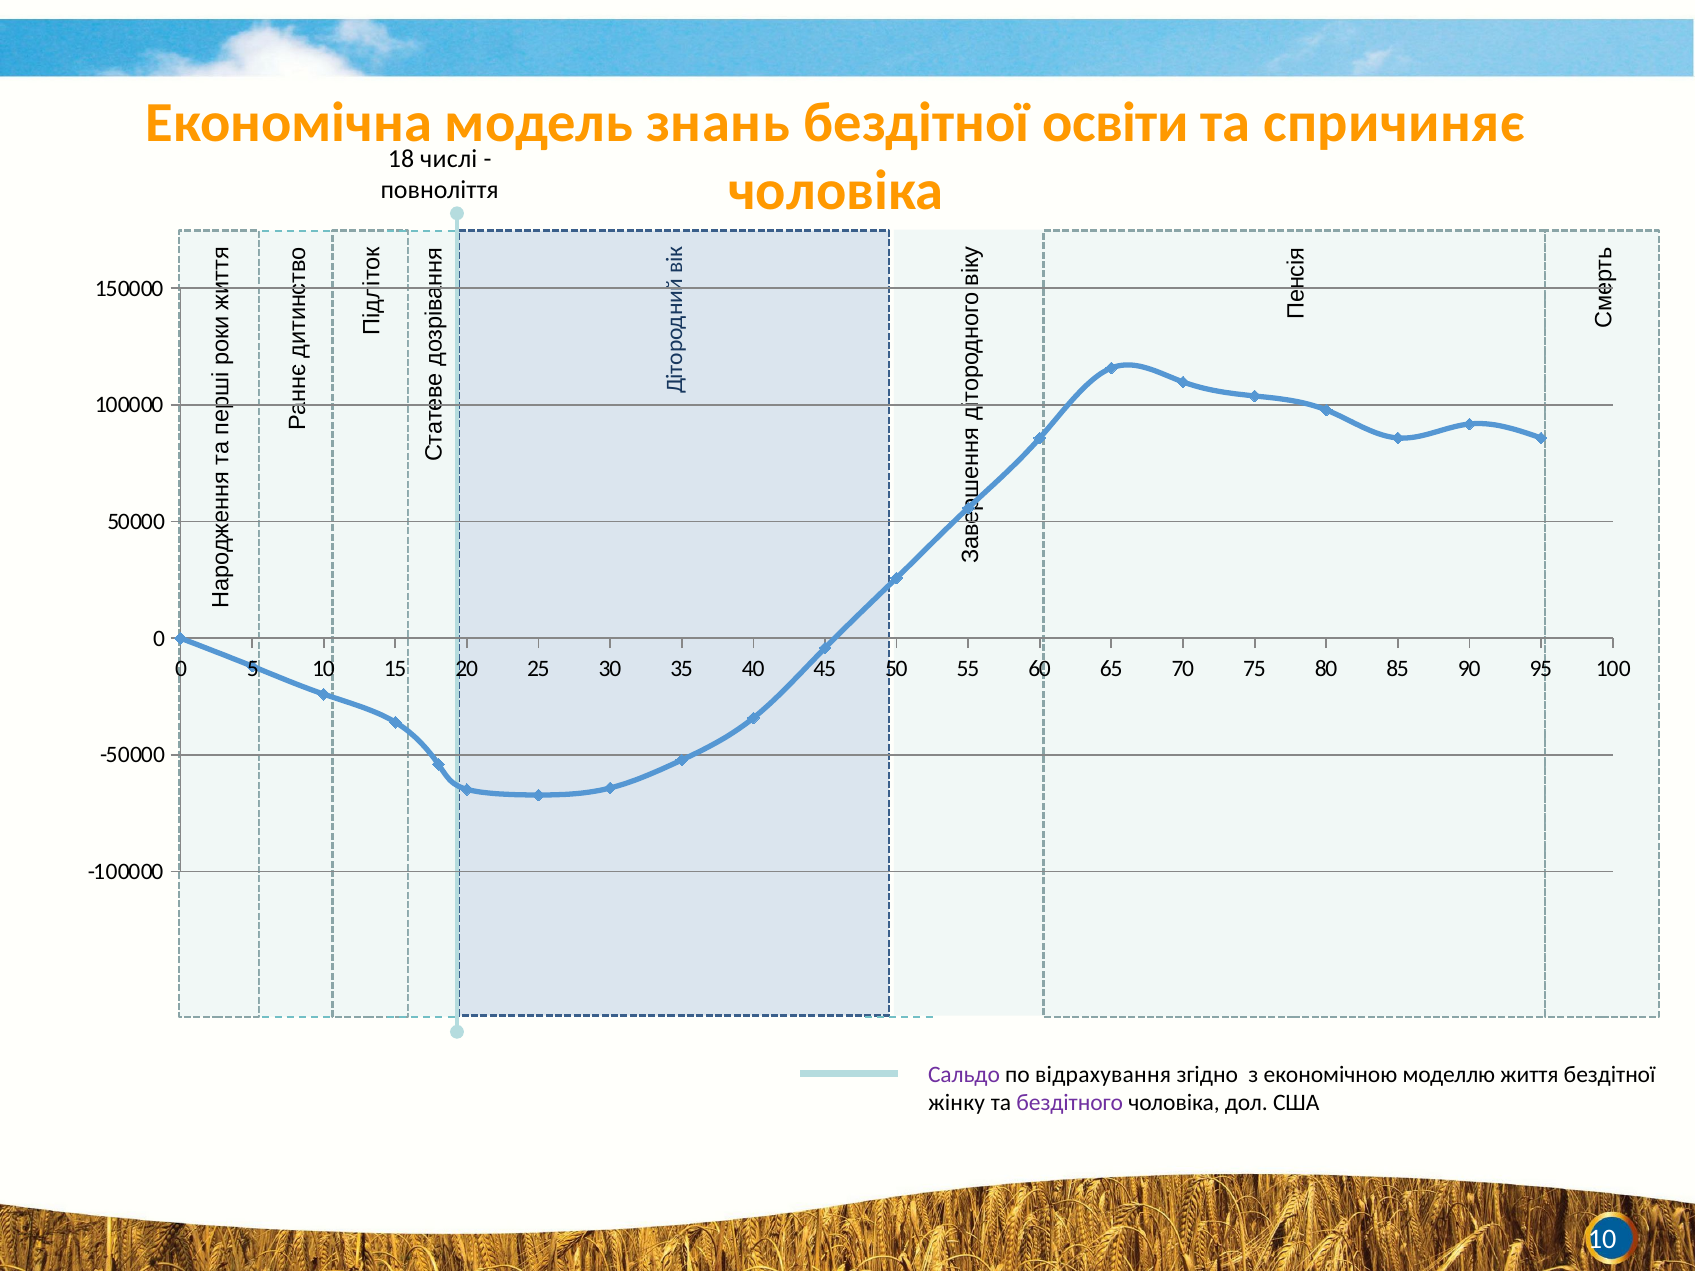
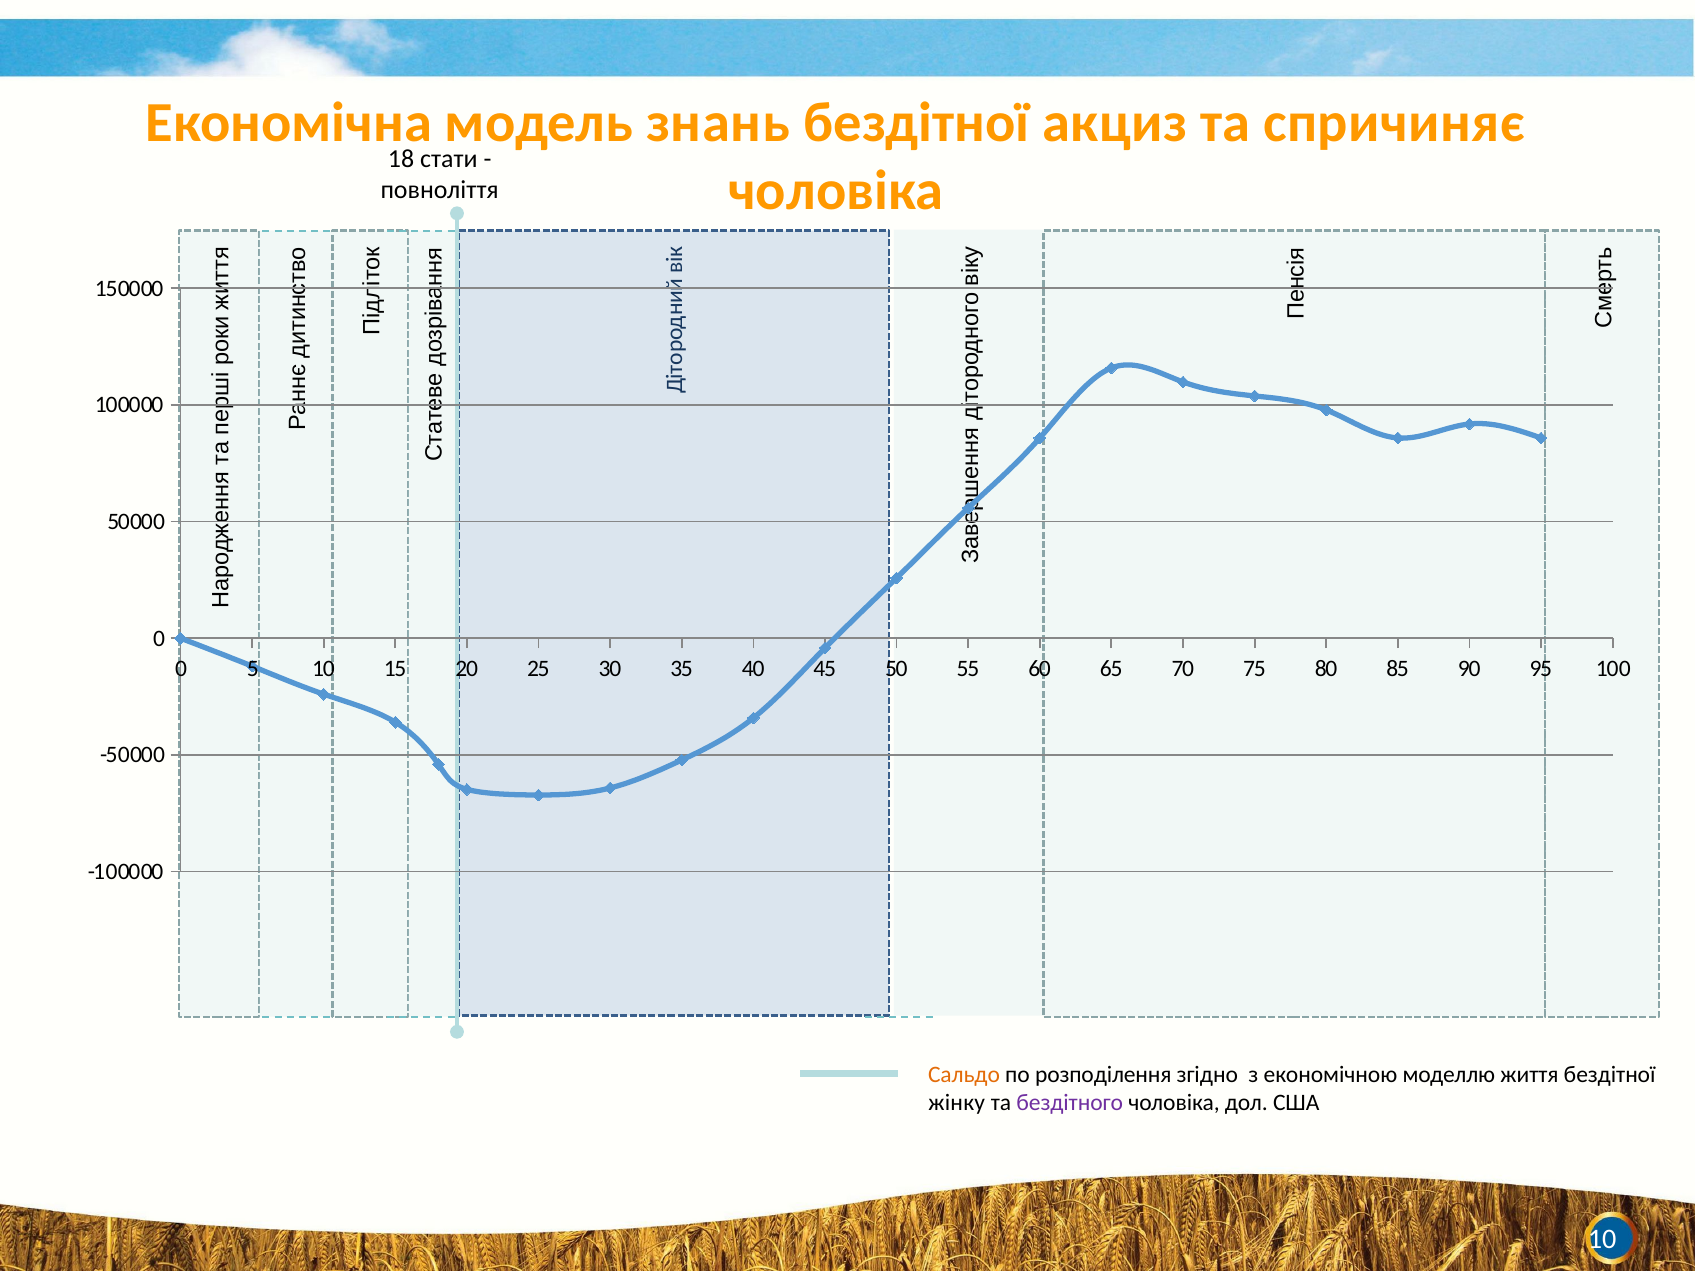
освіти: освіти -> акциз
числі: числі -> стати
Сальдо colour: purple -> orange
відрахування: відрахування -> розподілення
